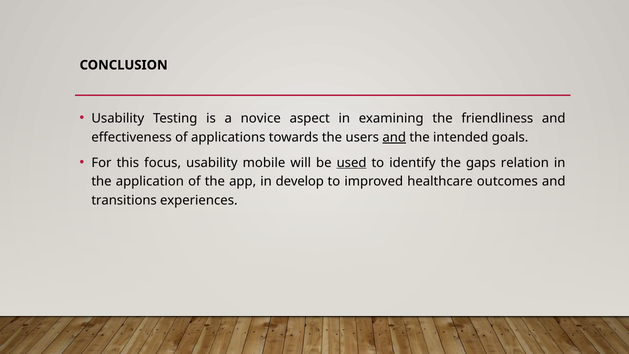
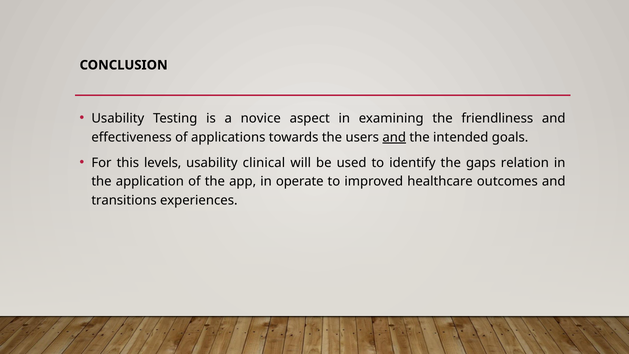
focus: focus -> levels
mobile: mobile -> clinical
used underline: present -> none
develop: develop -> operate
